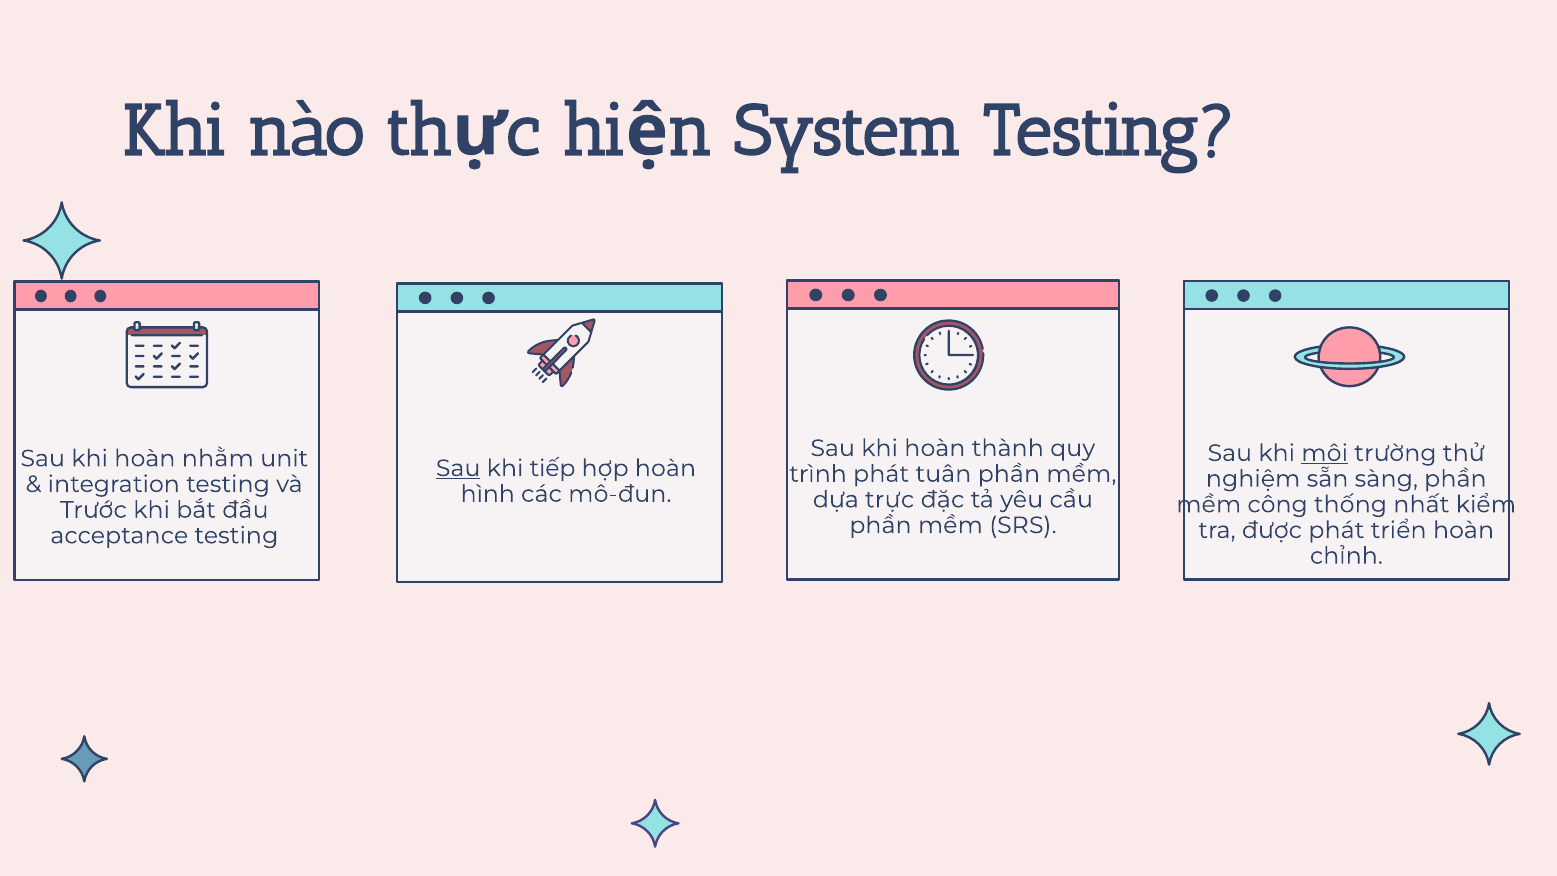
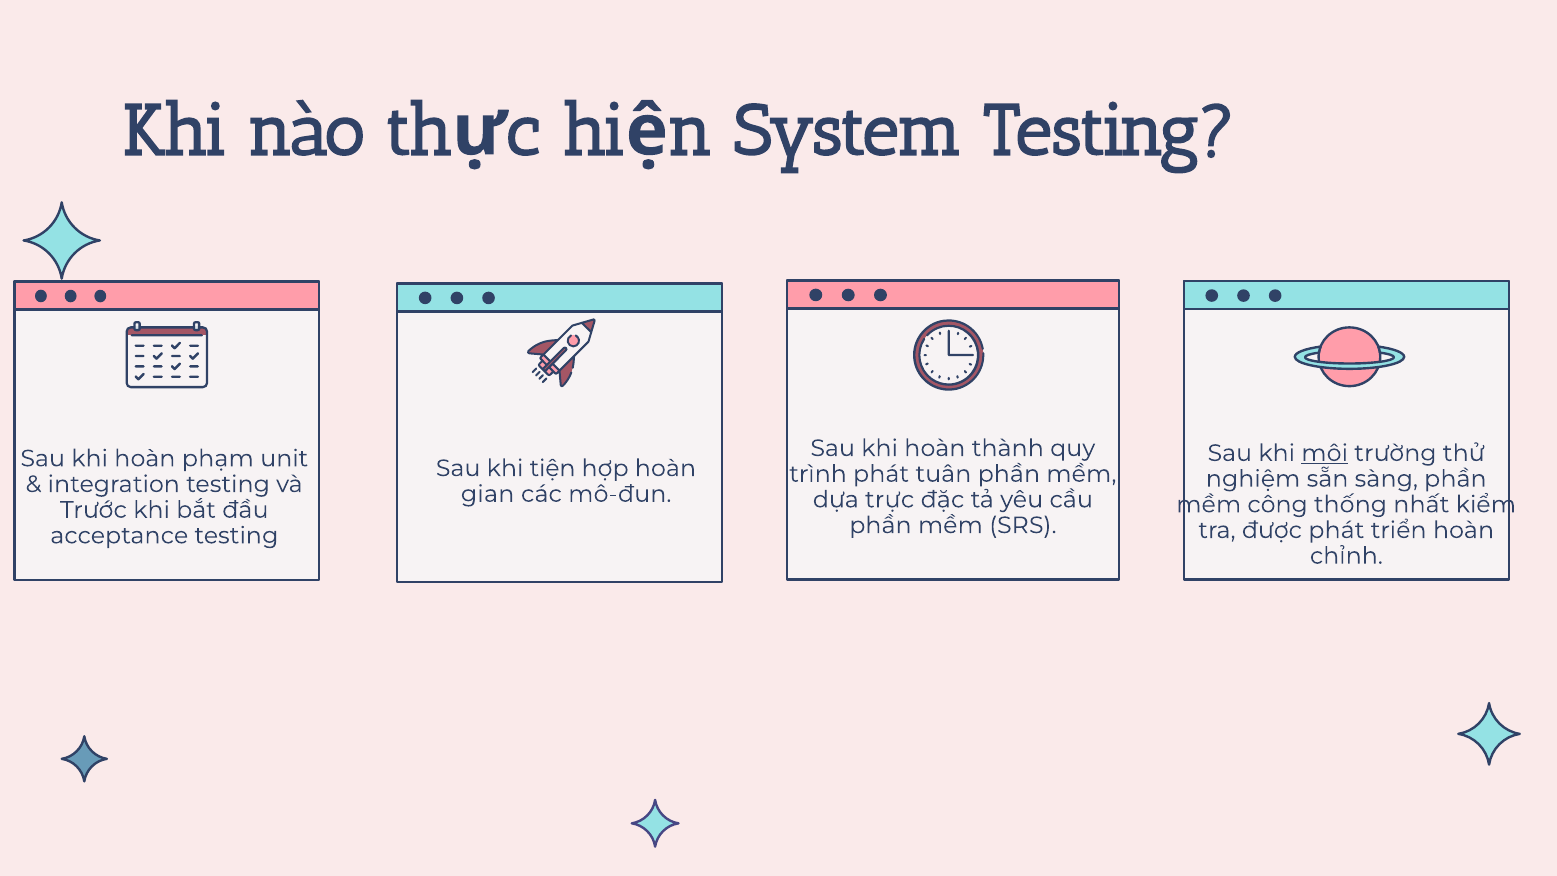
nhằm: nhằm -> phạm
Sau at (458, 468) underline: present -> none
tiếp: tiếp -> tiện
hình: hình -> gian
